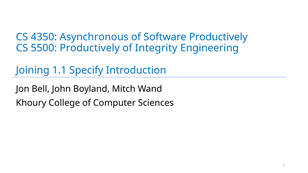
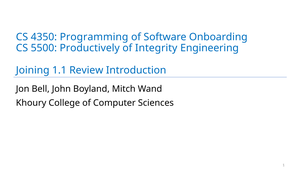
Asynchronous: Asynchronous -> Programming
Software Productively: Productively -> Onboarding
Specify: Specify -> Review
